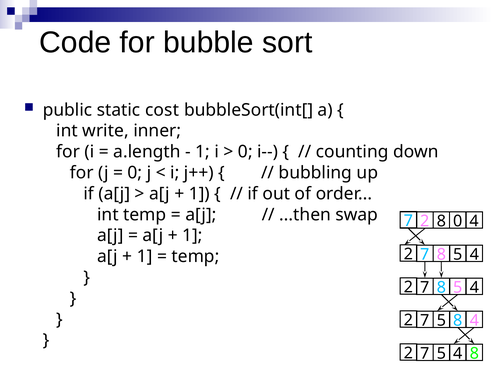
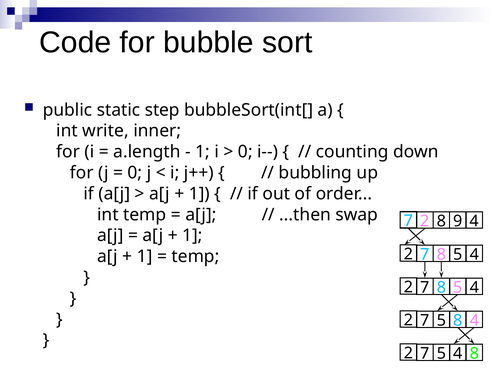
cost: cost -> step
8 0: 0 -> 9
